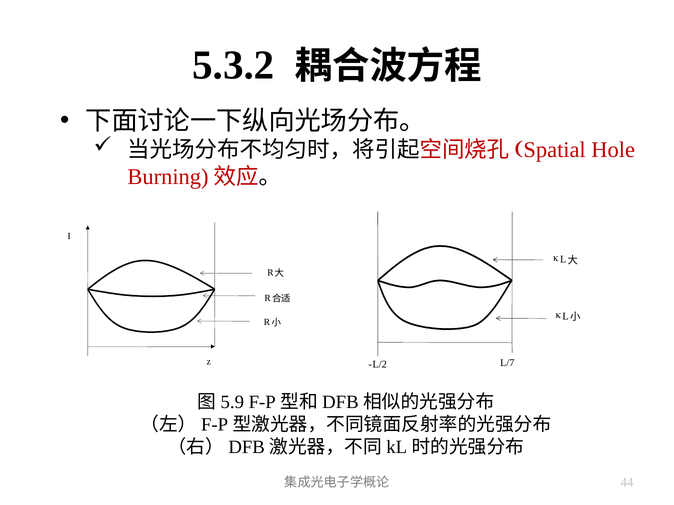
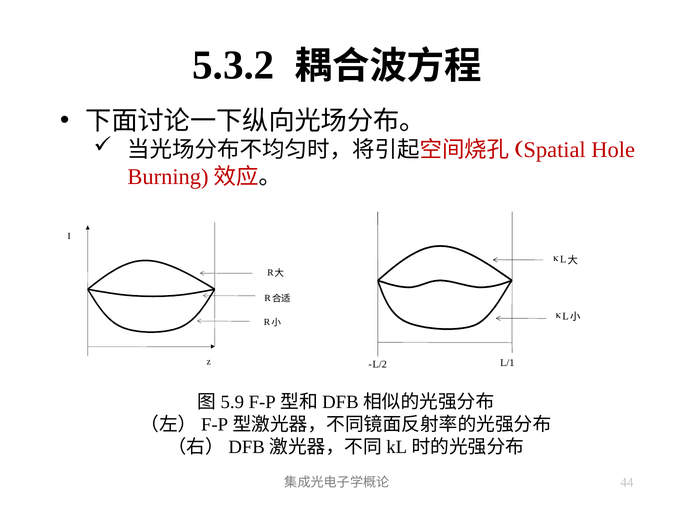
L/7: L/7 -> L/1
